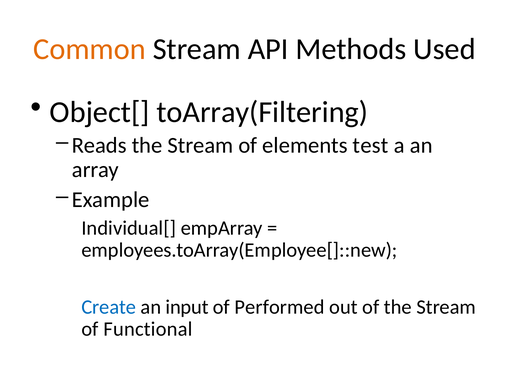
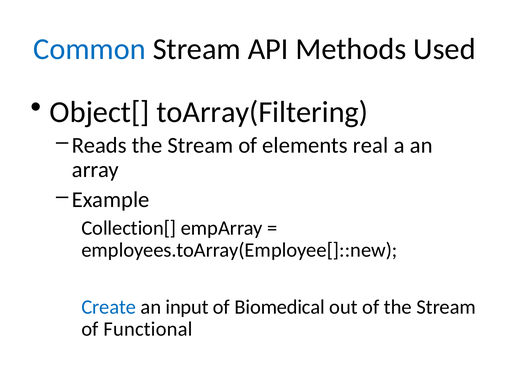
Common colour: orange -> blue
test: test -> real
Individual[: Individual[ -> Collection[
Performed: Performed -> Biomedical
